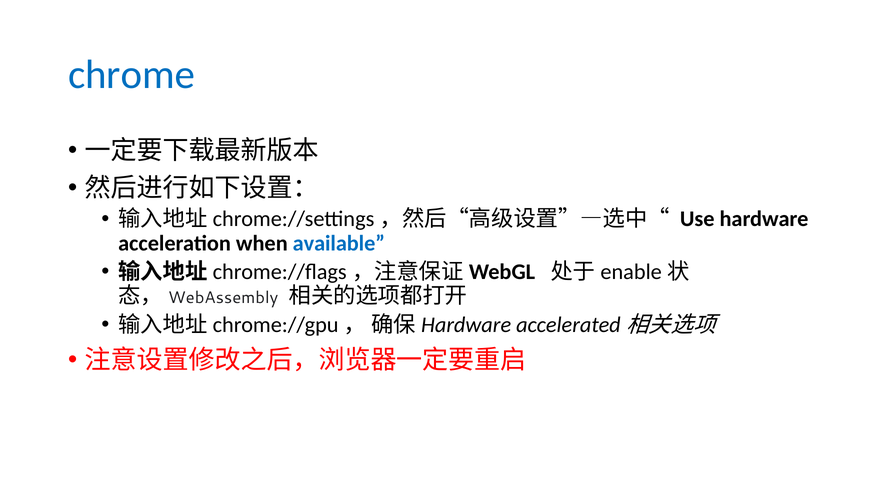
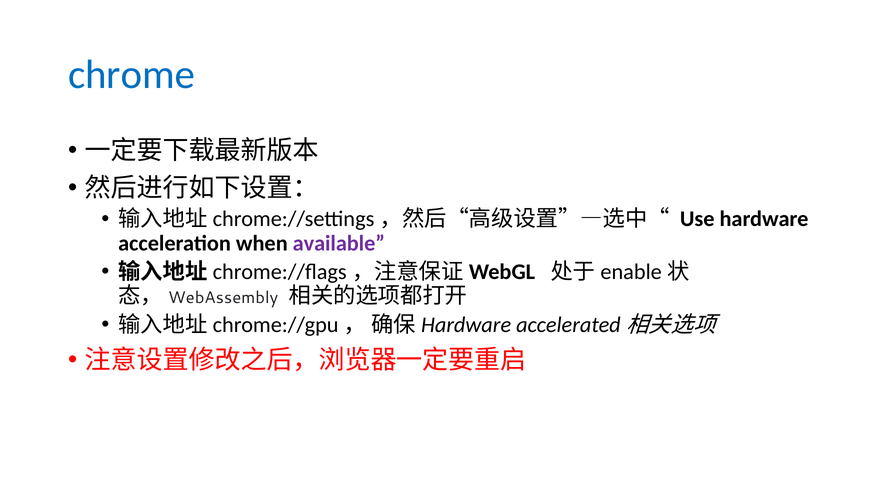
available colour: blue -> purple
